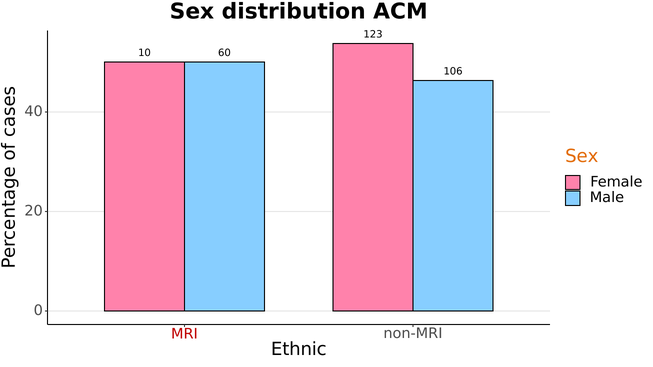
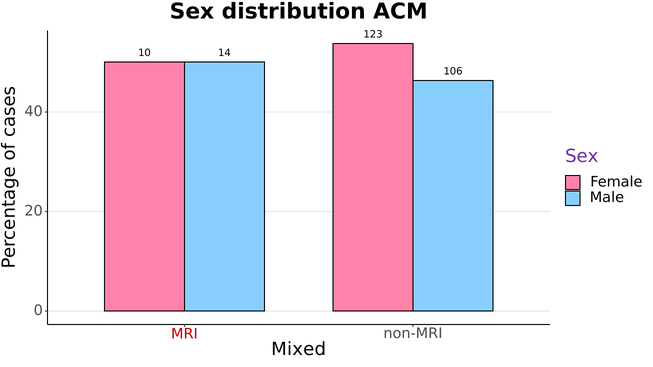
60: 60 -> 14
Sex at (582, 157) colour: orange -> purple
Ethnic: Ethnic -> Mixed
